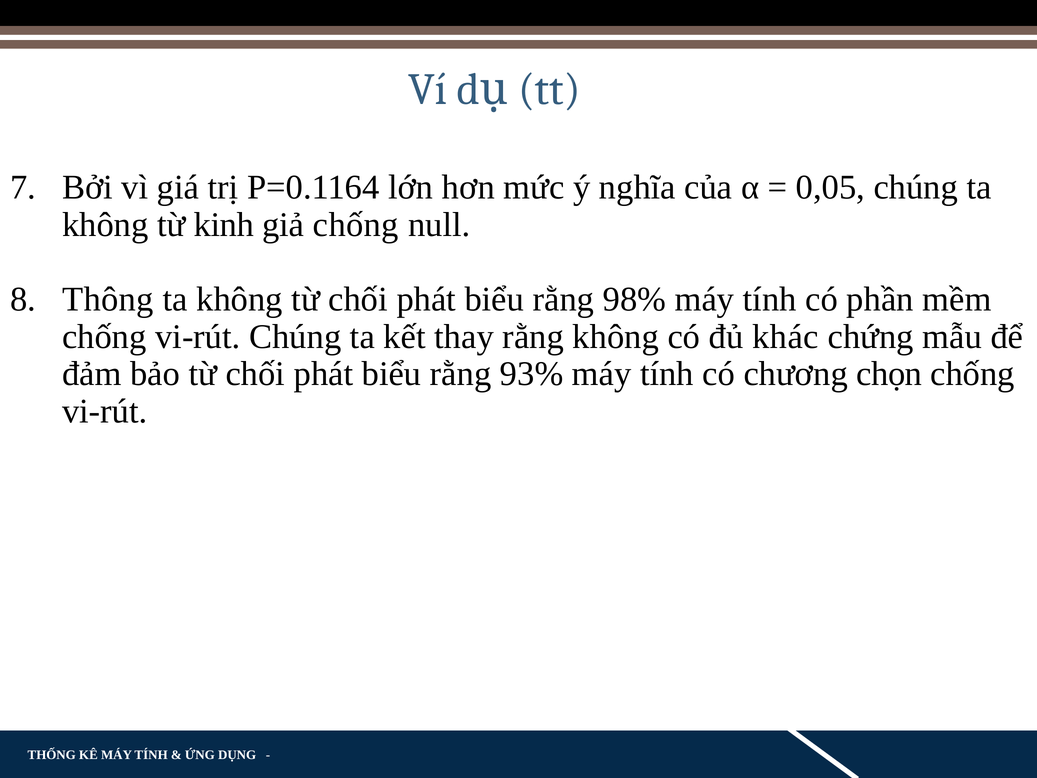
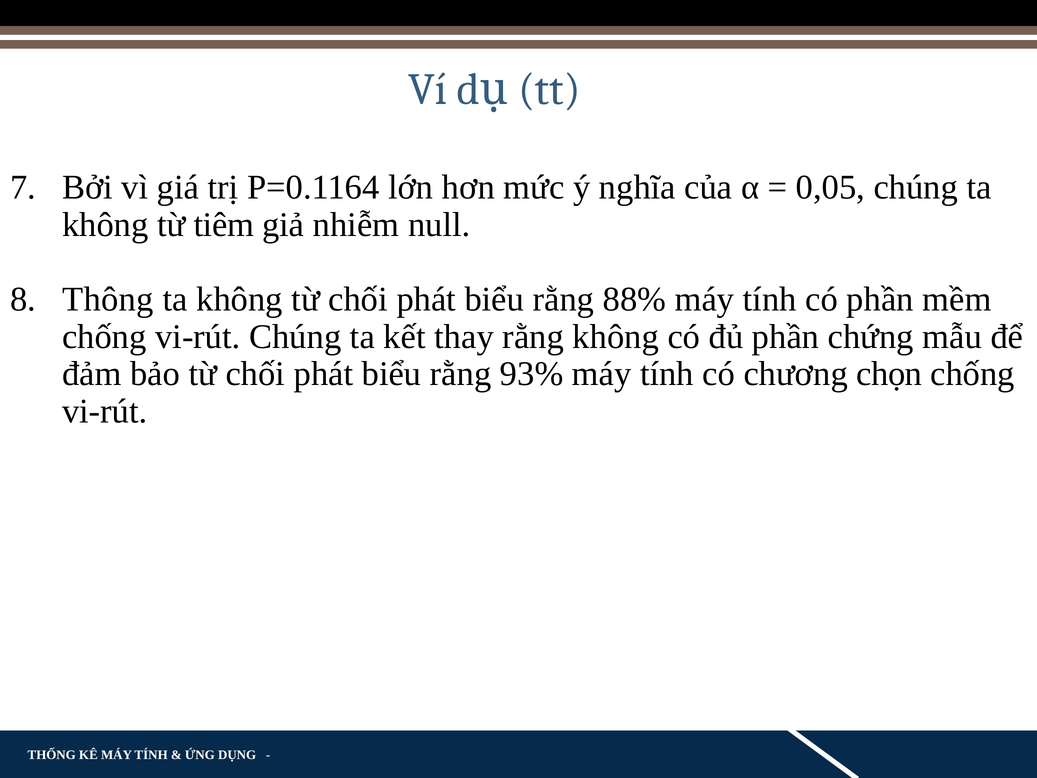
kinh: kinh -> tiêm
giả chống: chống -> nhiễm
98%: 98% -> 88%
đủ khác: khác -> phần
